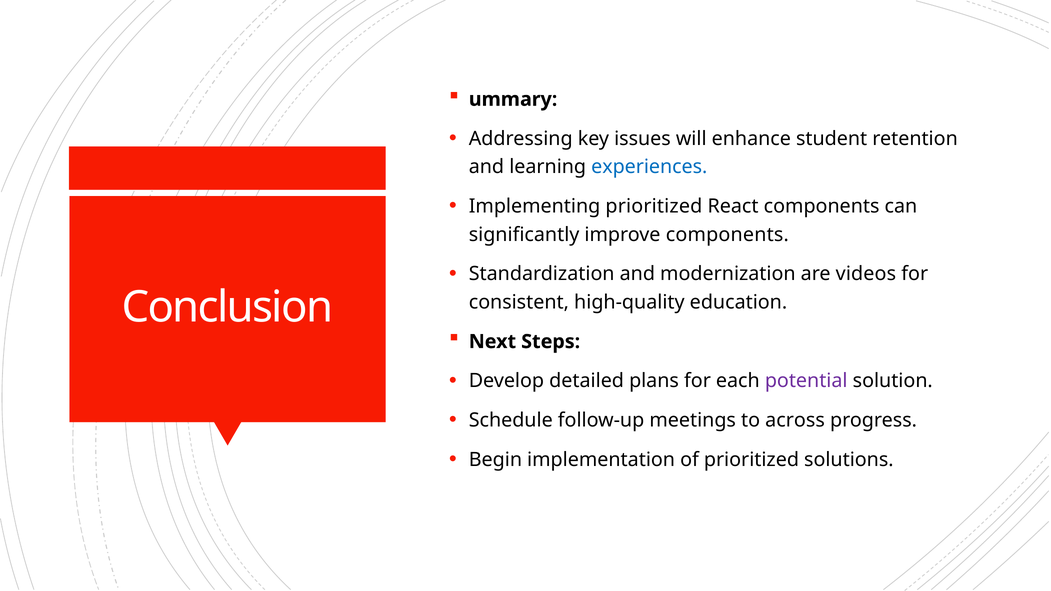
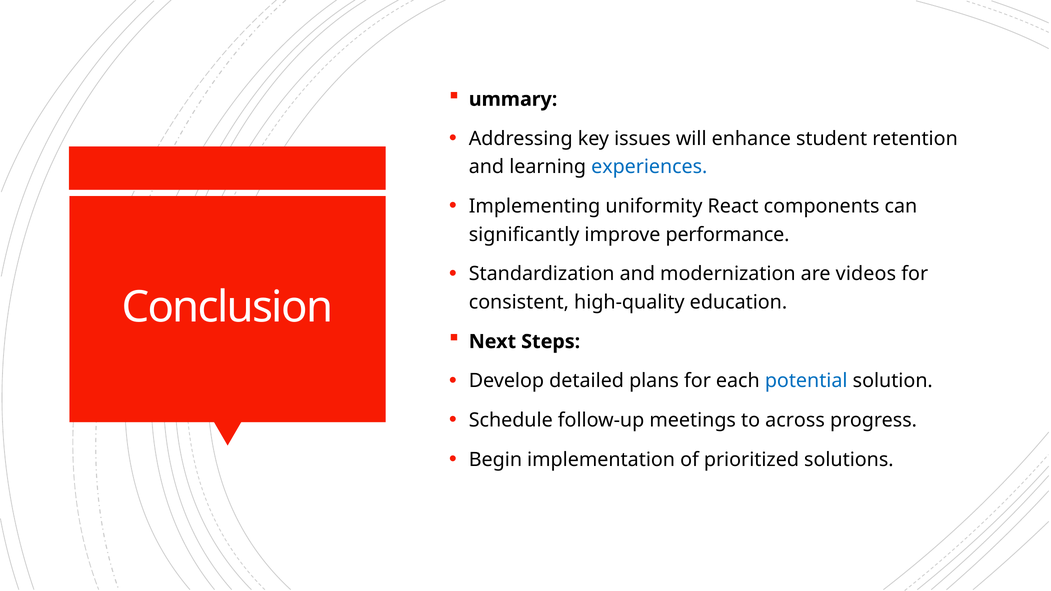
Implementing prioritized: prioritized -> uniformity
improve components: components -> performance
potential colour: purple -> blue
